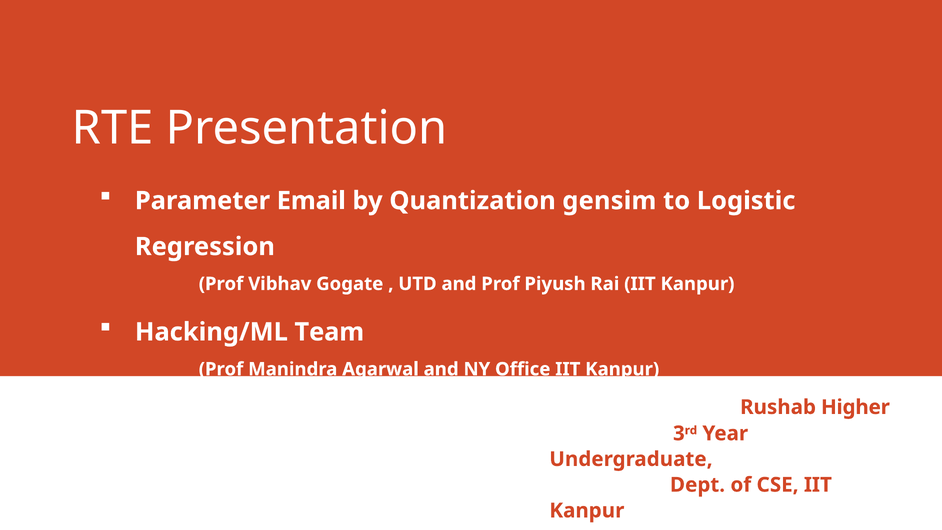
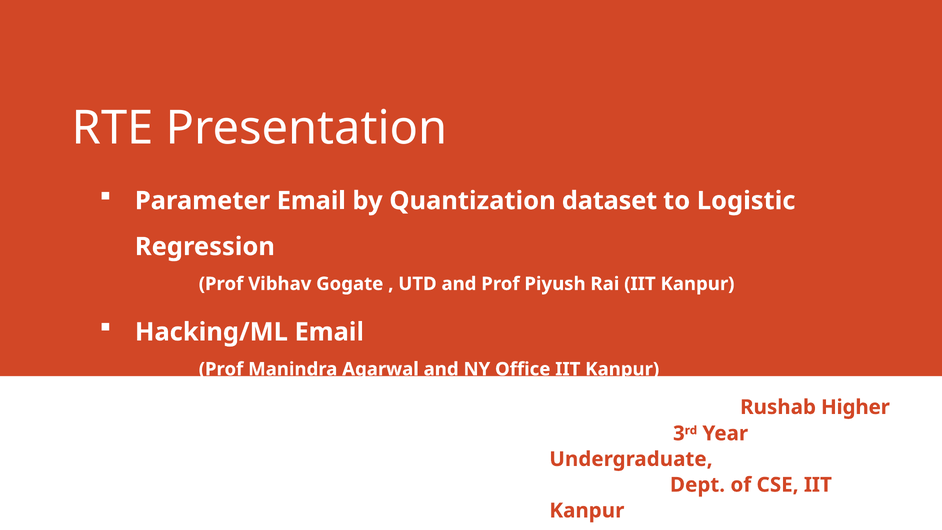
gensim: gensim -> dataset
Hacking/ML Team: Team -> Email
